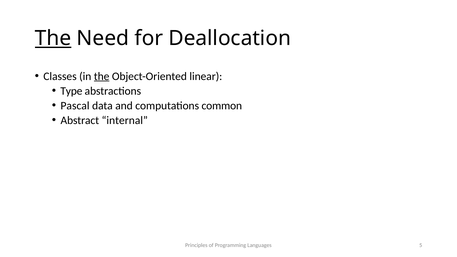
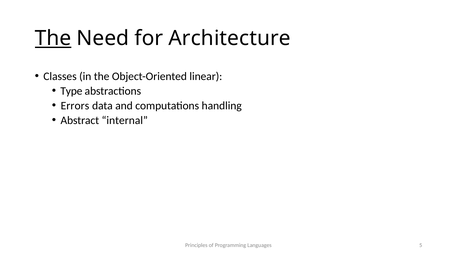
Deallocation: Deallocation -> Architecture
the at (102, 76) underline: present -> none
Pascal: Pascal -> Errors
common: common -> handling
